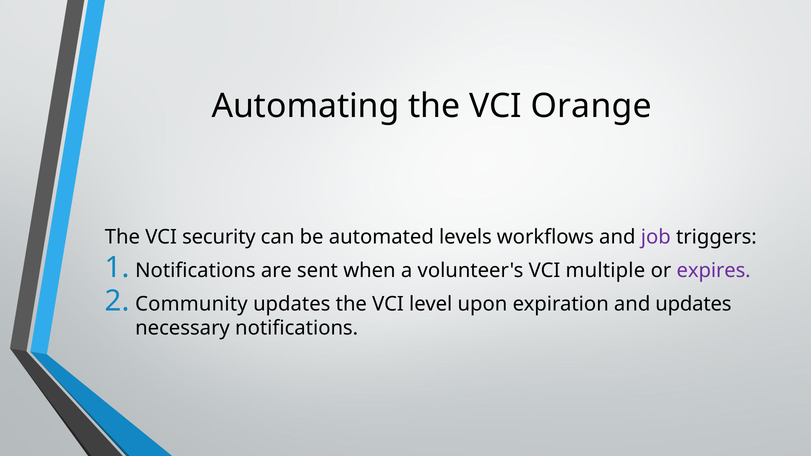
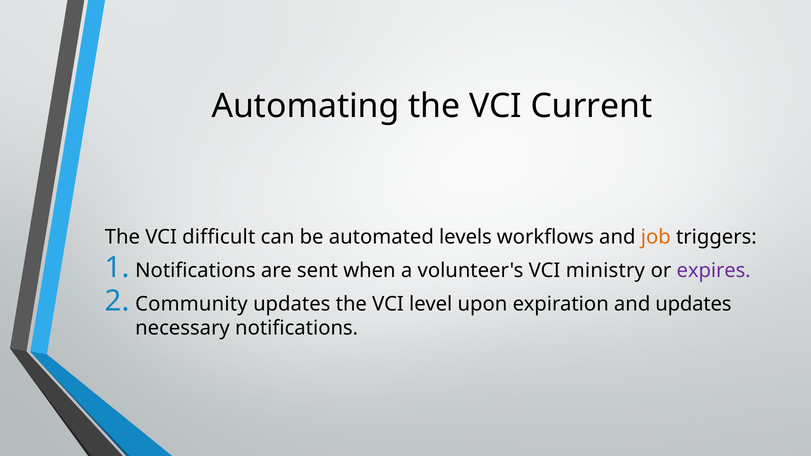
Orange: Orange -> Current
security: security -> difficult
job colour: purple -> orange
multiple: multiple -> ministry
